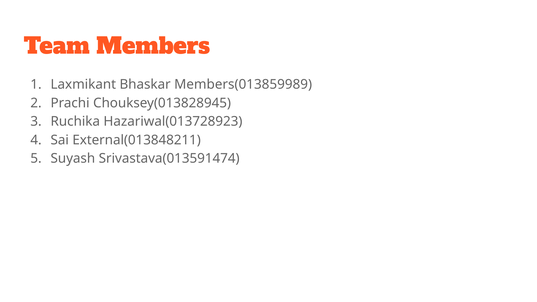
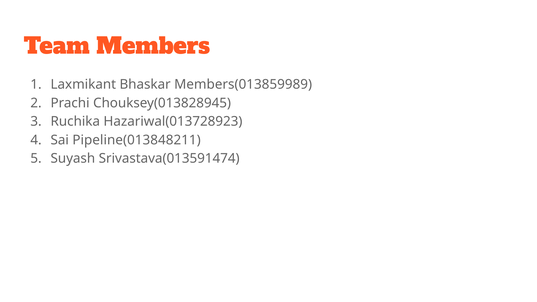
External(013848211: External(013848211 -> Pipeline(013848211
